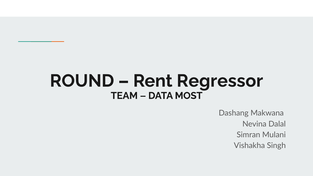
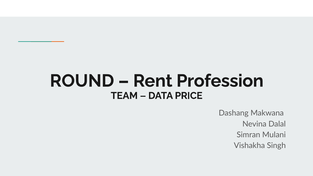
Regressor: Regressor -> Profession
MOST: MOST -> PRICE
